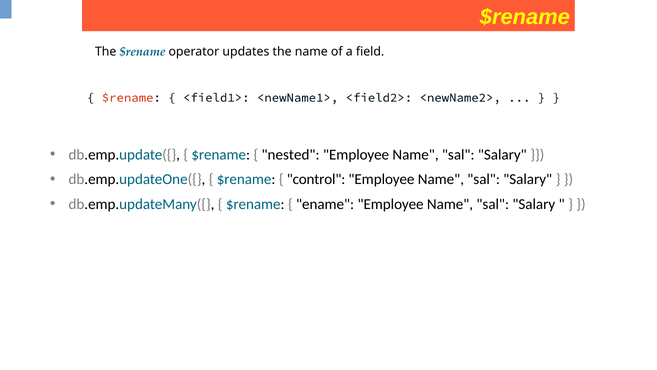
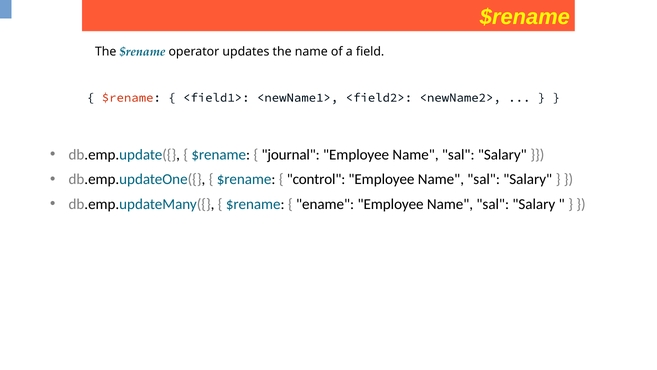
nested: nested -> journal
